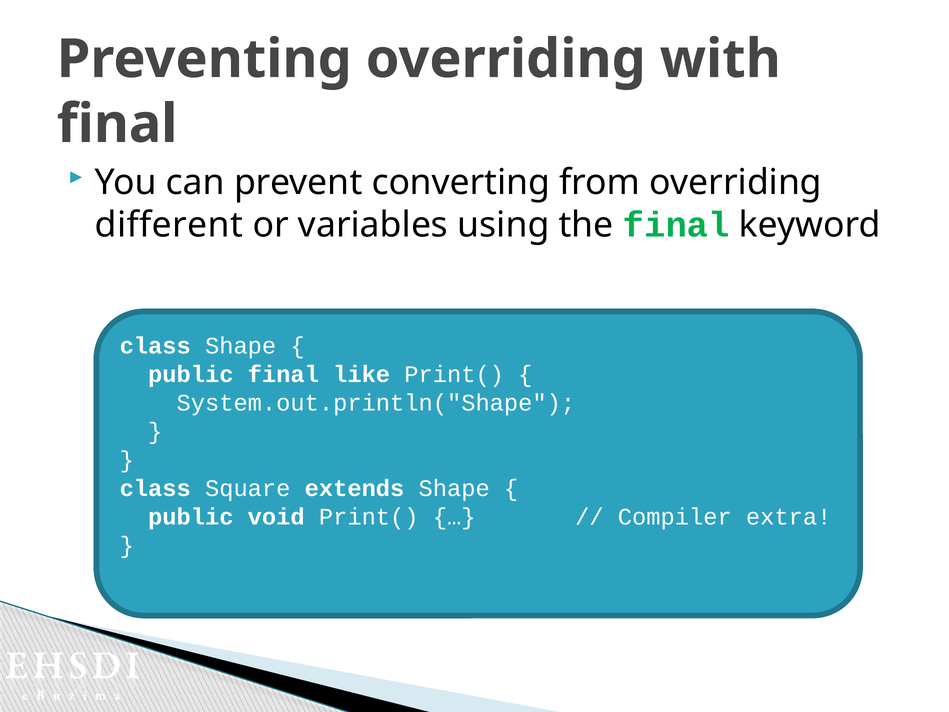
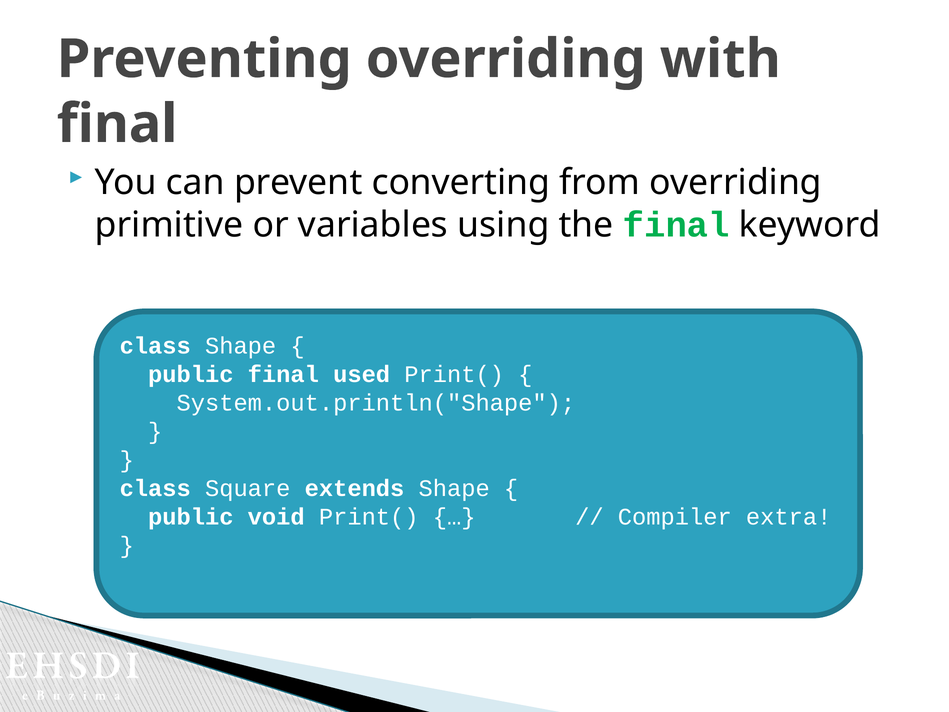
different: different -> primitive
like: like -> used
